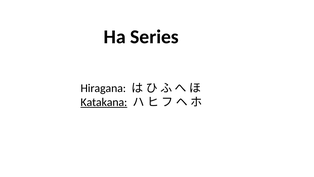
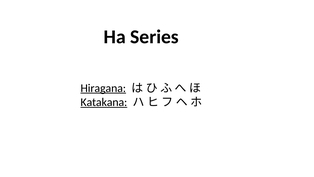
Hiragana underline: none -> present
